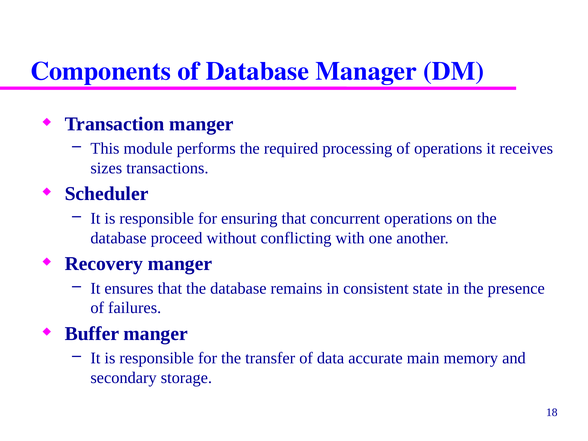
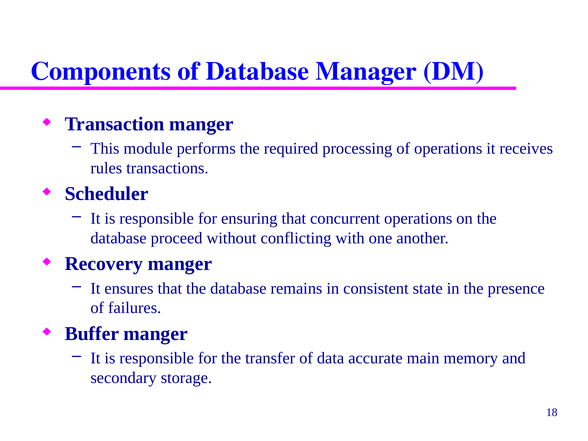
sizes: sizes -> rules
